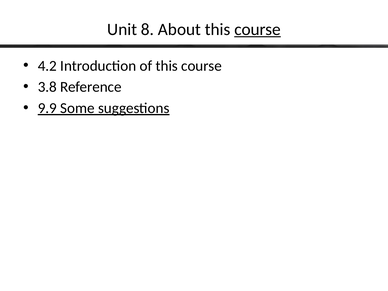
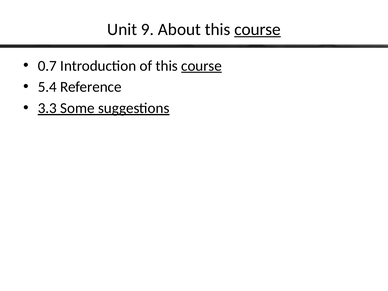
8: 8 -> 9
4.2: 4.2 -> 0.7
course at (202, 66) underline: none -> present
3.8: 3.8 -> 5.4
9.9: 9.9 -> 3.3
